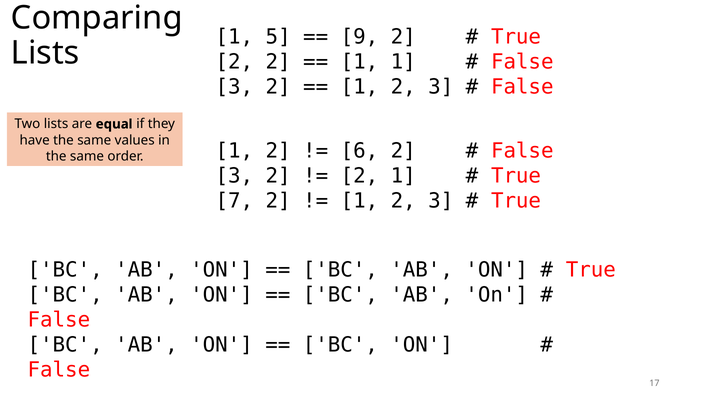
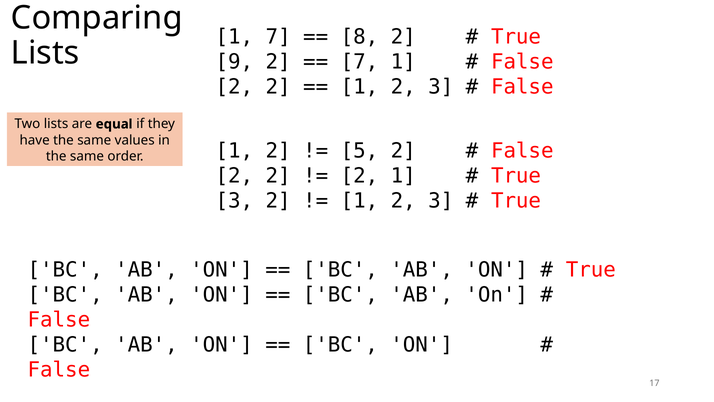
1 5: 5 -> 7
9: 9 -> 8
2 at (234, 62): 2 -> 9
1 at (359, 62): 1 -> 7
3 at (234, 87): 3 -> 2
6: 6 -> 5
3 at (234, 176): 3 -> 2
7 at (234, 201): 7 -> 3
